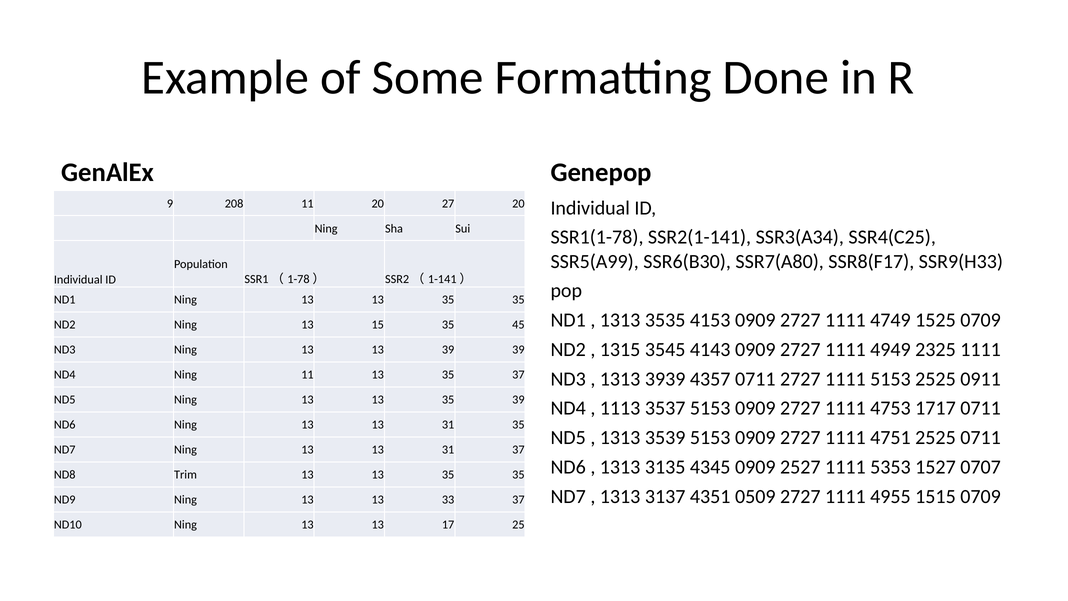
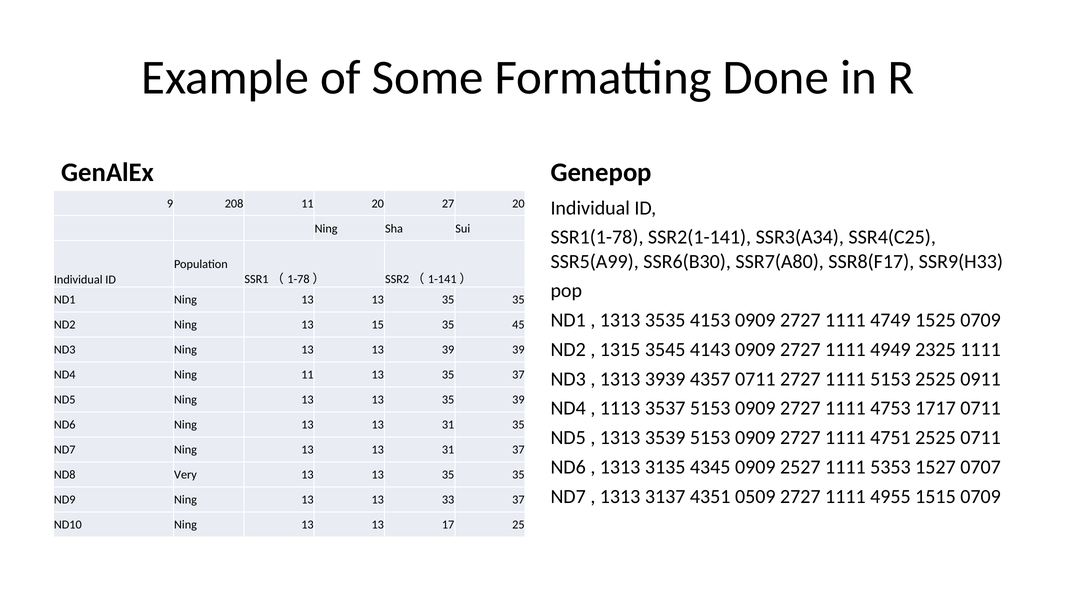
Trim: Trim -> Very
